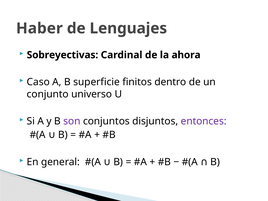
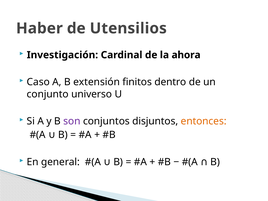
Lenguajes: Lenguajes -> Utensilios
Sobreyectivas: Sobreyectivas -> Investigación
superficie: superficie -> extensión
entonces colour: purple -> orange
